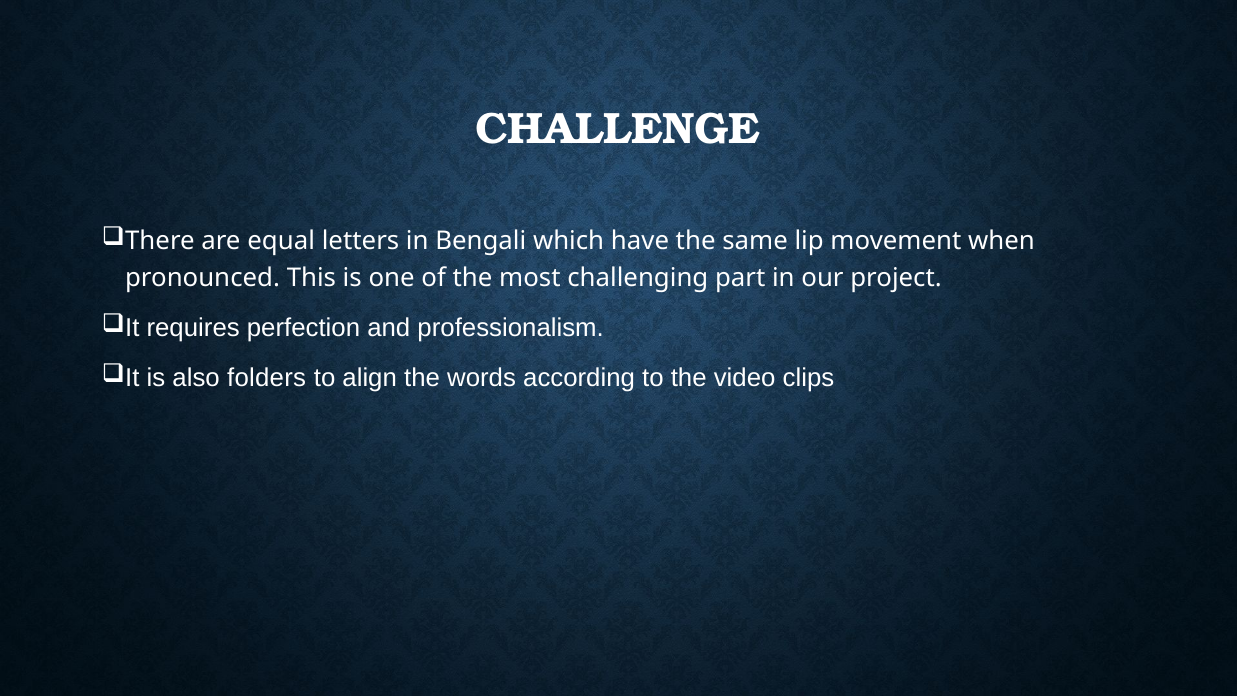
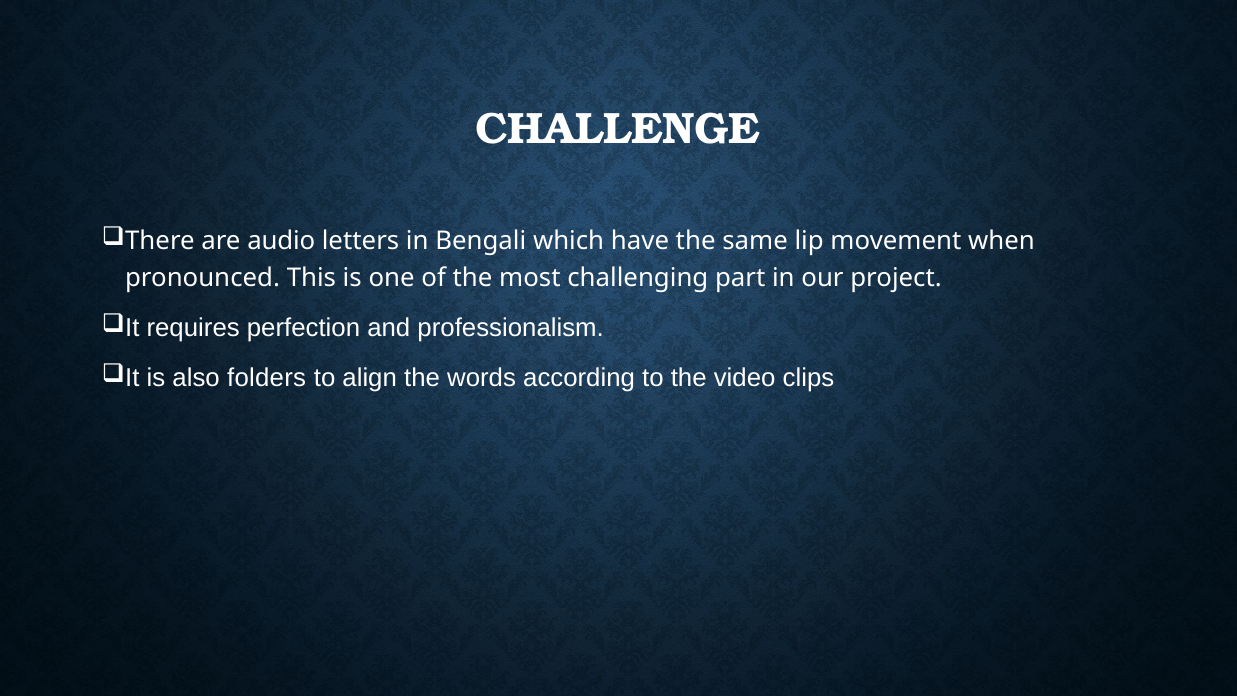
equal: equal -> audio
